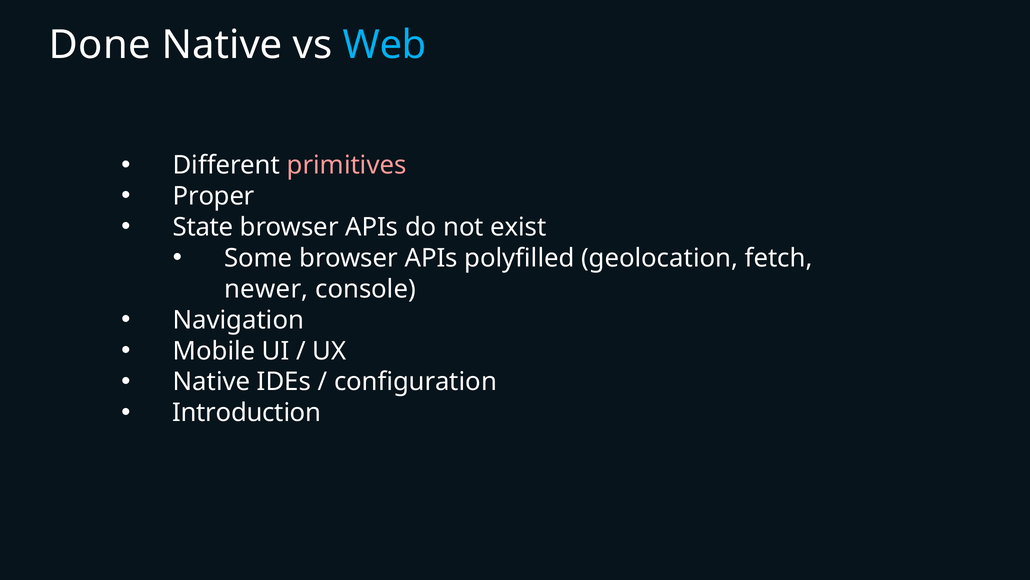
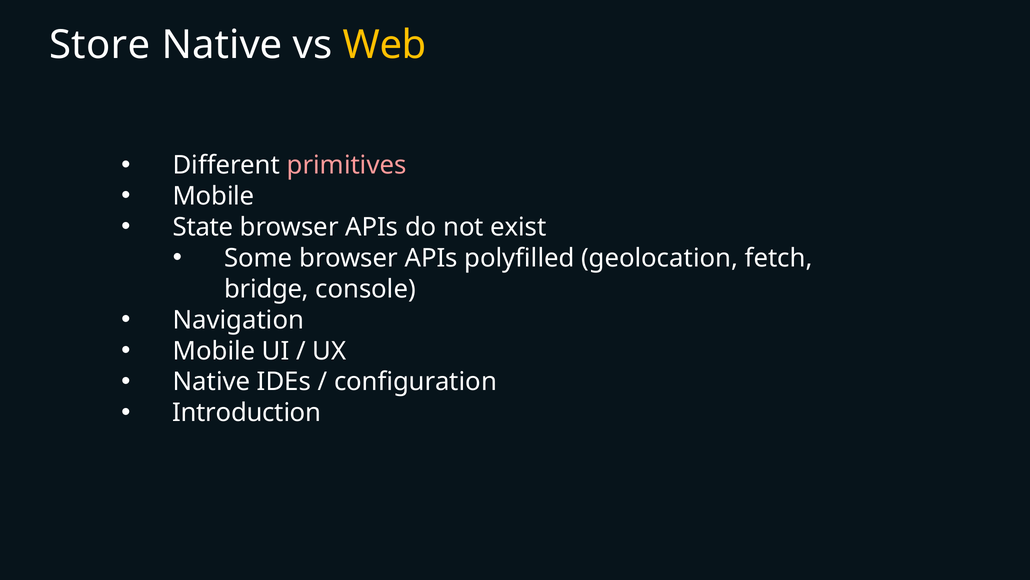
Done: Done -> Store
Web colour: light blue -> yellow
Proper at (214, 196): Proper -> Mobile
newer: newer -> bridge
